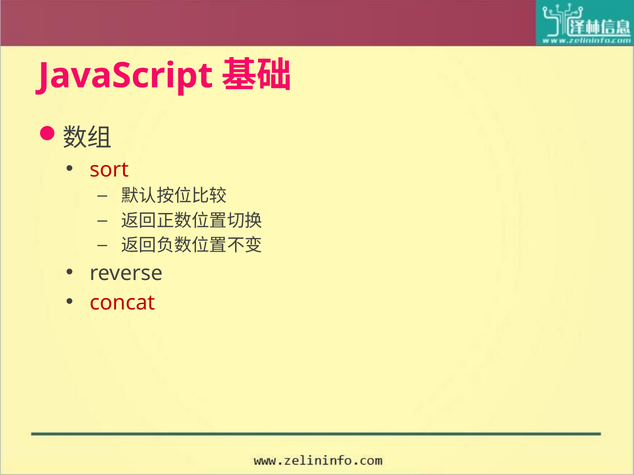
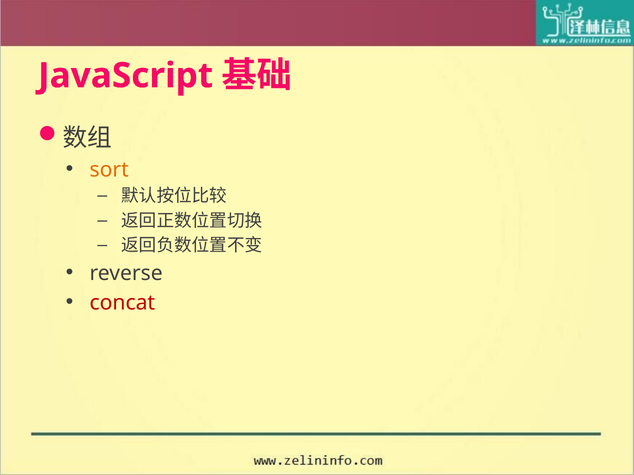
sort colour: red -> orange
